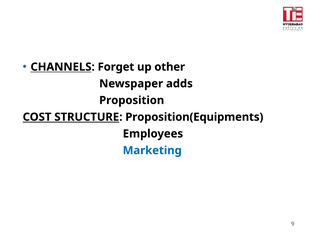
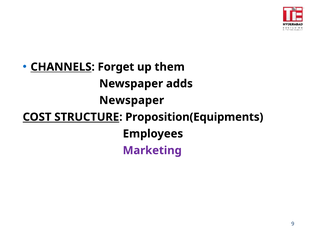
other: other -> them
Proposition at (132, 100): Proposition -> Newspaper
Marketing colour: blue -> purple
